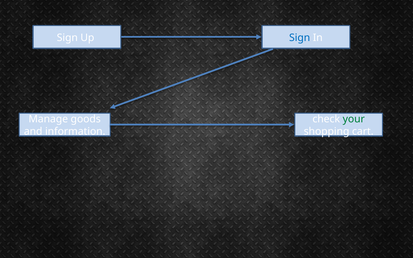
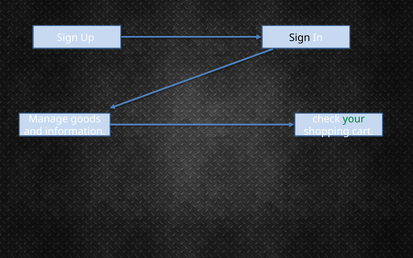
Sign at (300, 38) colour: blue -> black
